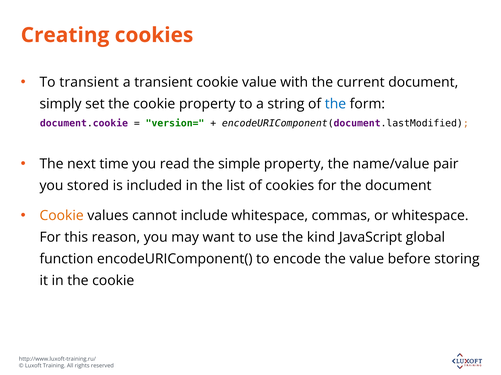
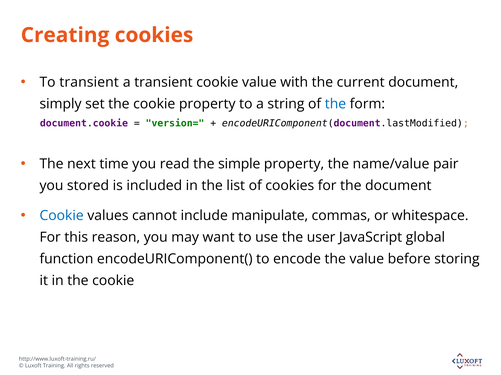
Cookie at (62, 216) colour: orange -> blue
include whitespace: whitespace -> manipulate
kind: kind -> user
